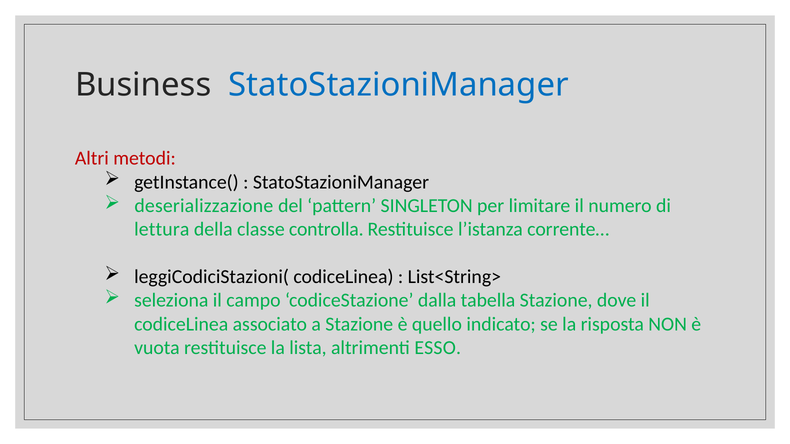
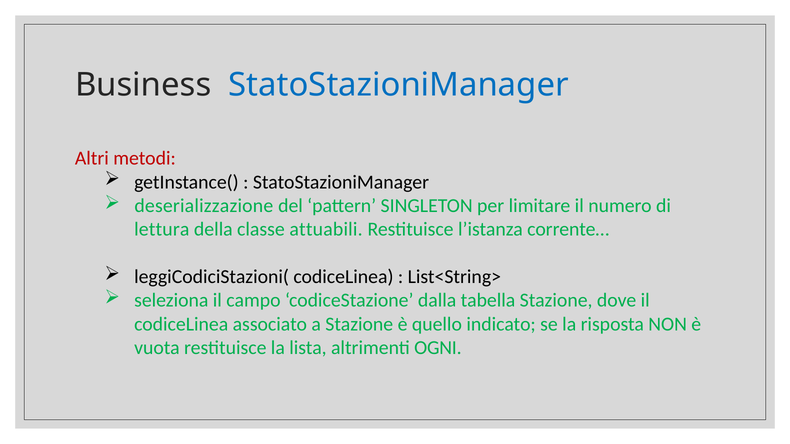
controlla: controlla -> attuabili
ESSO: ESSO -> OGNI
